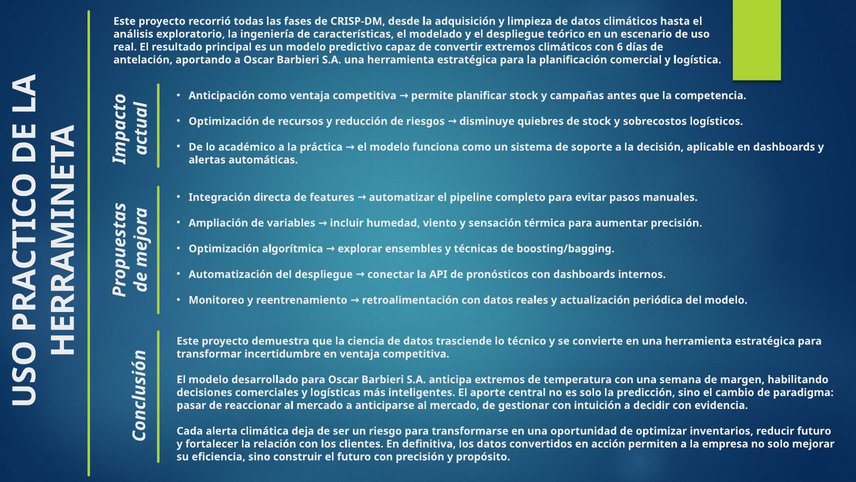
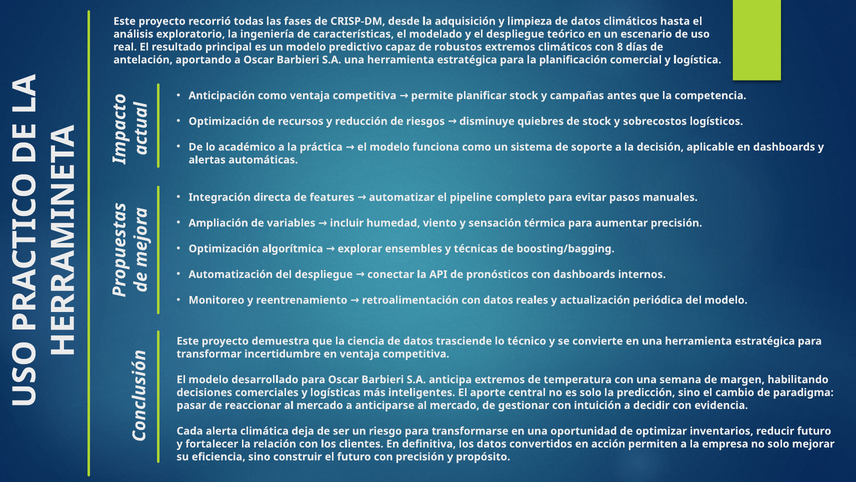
convertir: convertir -> robustos
6: 6 -> 8
